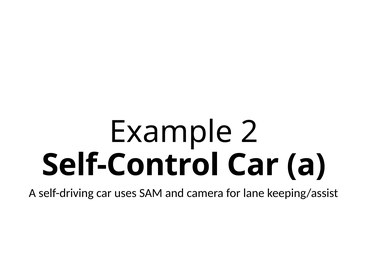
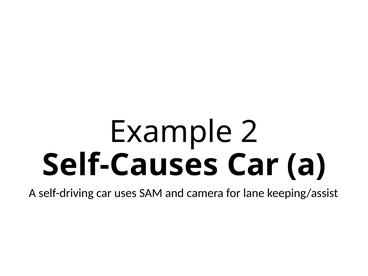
Self-Control: Self-Control -> Self-Causes
